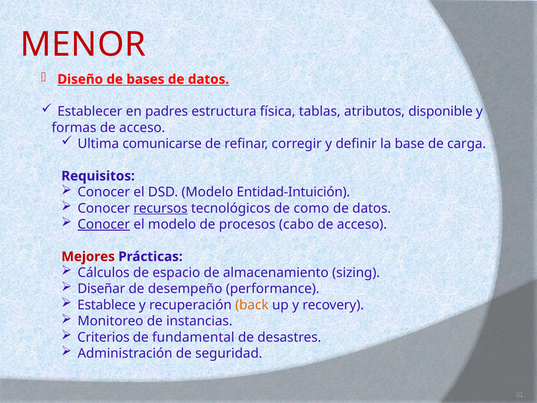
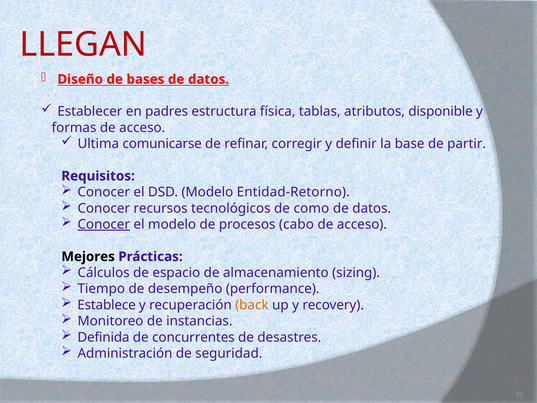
MENOR: MENOR -> LLEGAN
carga: carga -> partir
Entidad-Intuición: Entidad-Intuición -> Entidad-Retorno
recursos underline: present -> none
Mejores colour: red -> black
Diseñar: Diseñar -> Tiempo
Criterios: Criterios -> Definida
fundamental: fundamental -> concurrentes
